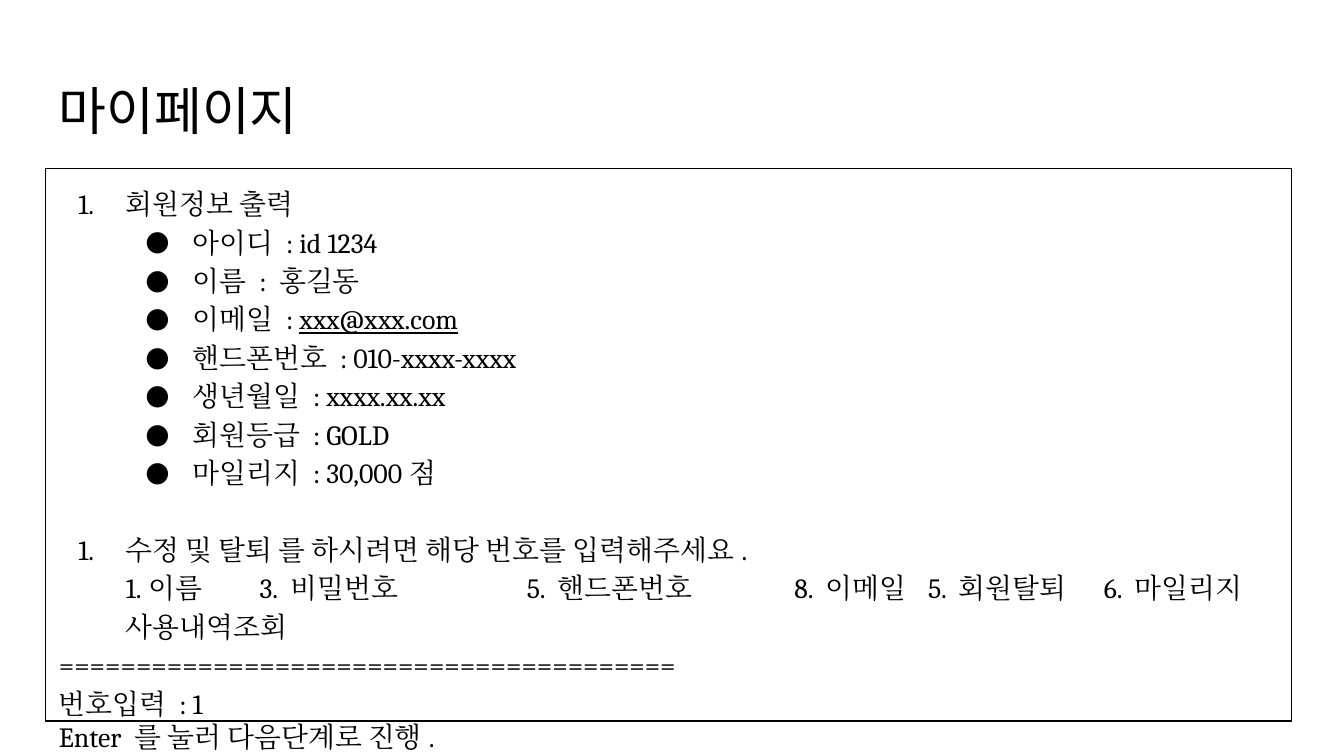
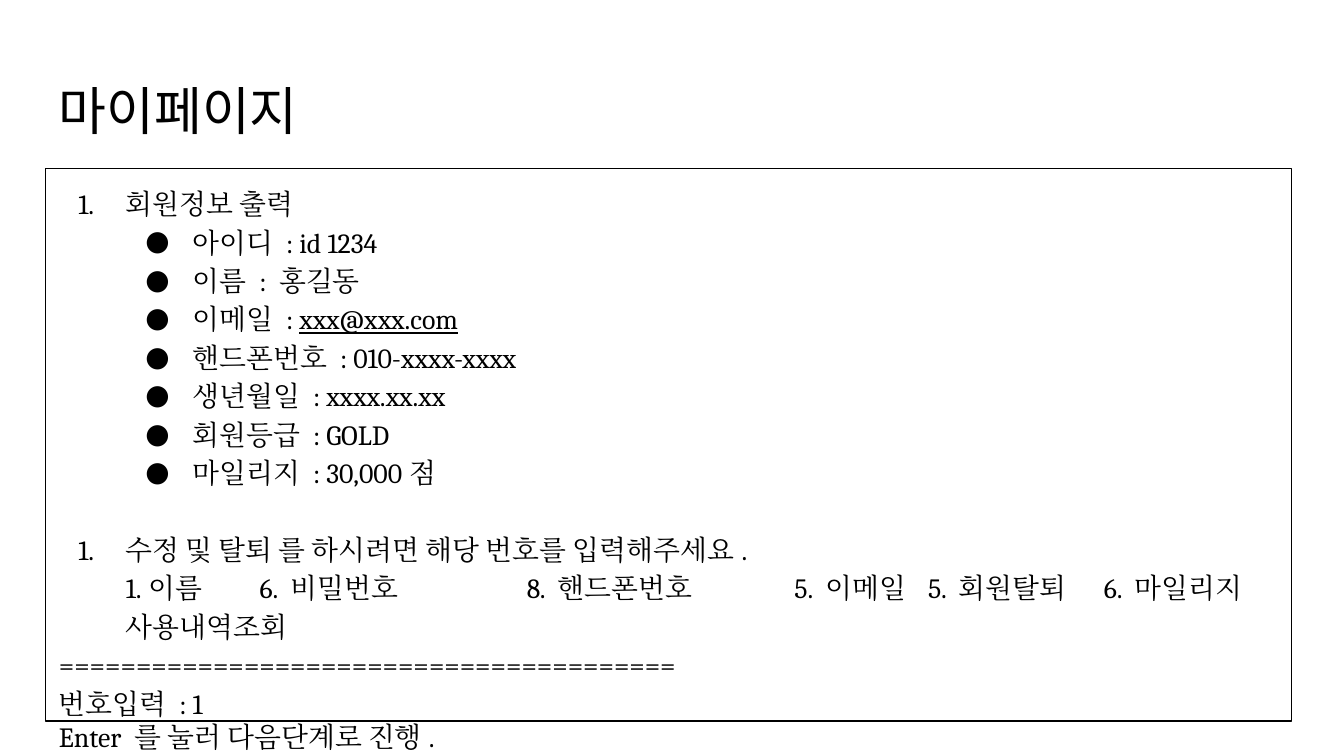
3 at (269, 590): 3 -> 6
5 at (536, 590): 5 -> 8
8 at (804, 590): 8 -> 5
